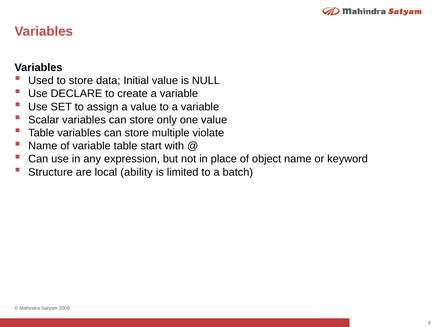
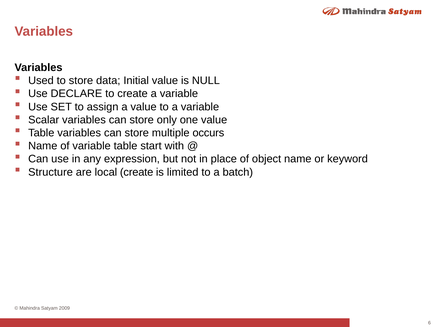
violate: violate -> occurs
local ability: ability -> create
